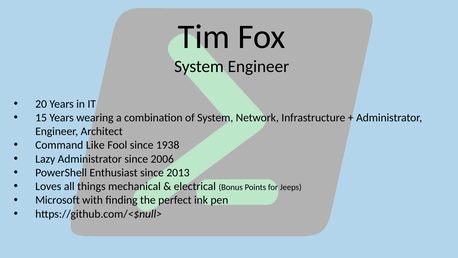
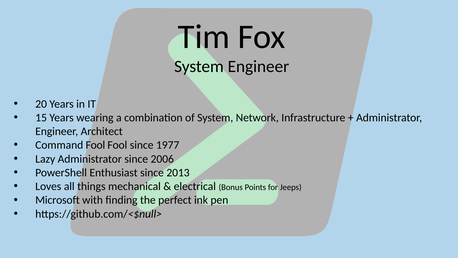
Command Like: Like -> Fool
1938: 1938 -> 1977
